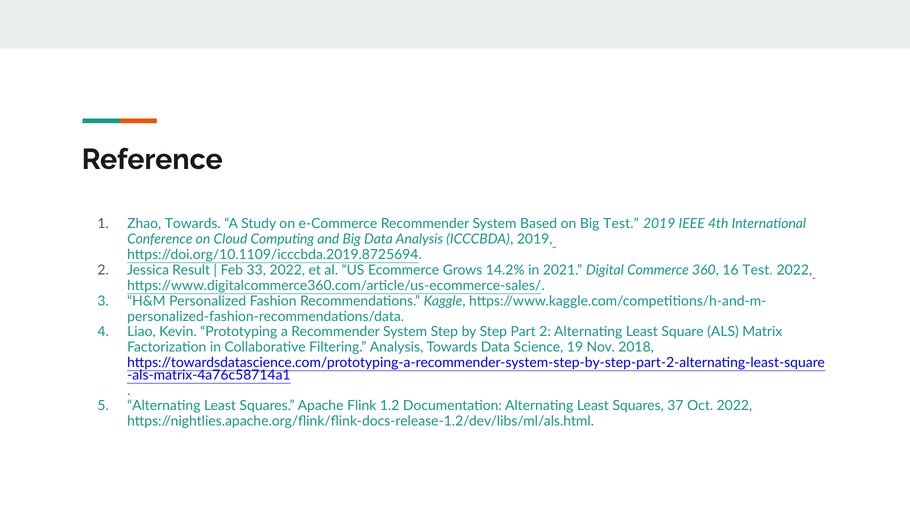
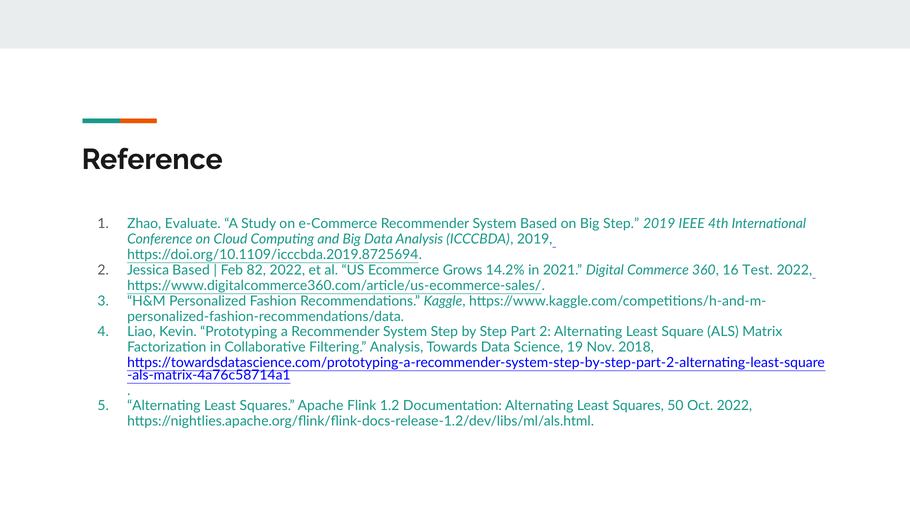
Zhao Towards: Towards -> Evaluate
Big Test: Test -> Step
Jessica Result: Result -> Based
33: 33 -> 82
37: 37 -> 50
